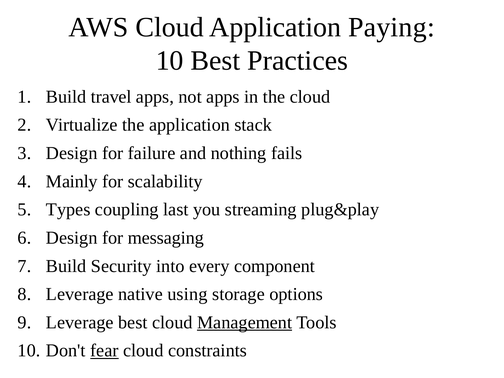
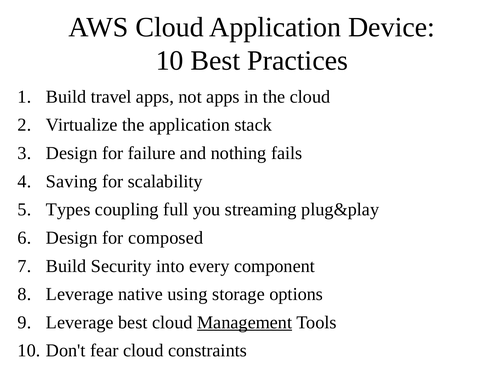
Paying: Paying -> Device
Mainly: Mainly -> Saving
last: last -> full
messaging: messaging -> composed
fear underline: present -> none
